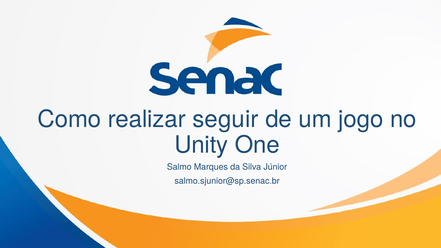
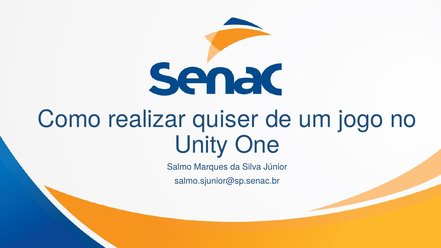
seguir: seguir -> quiser
